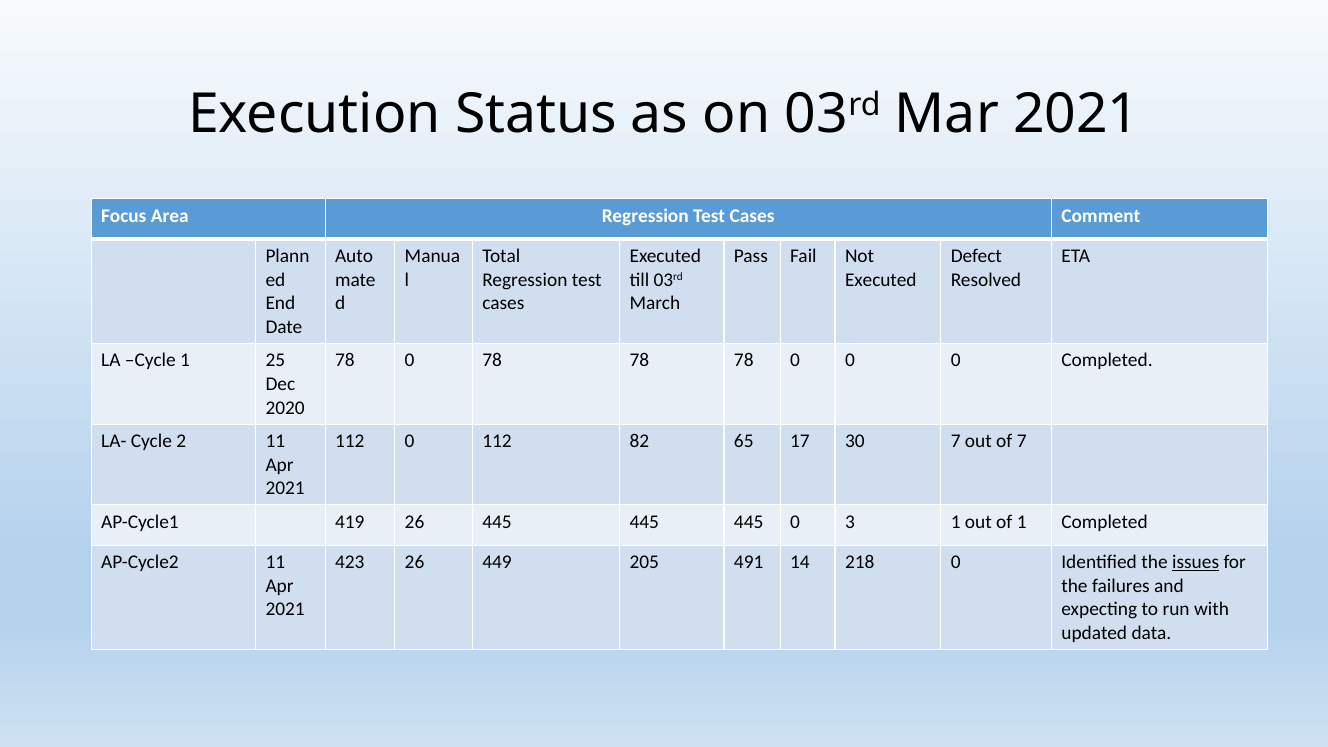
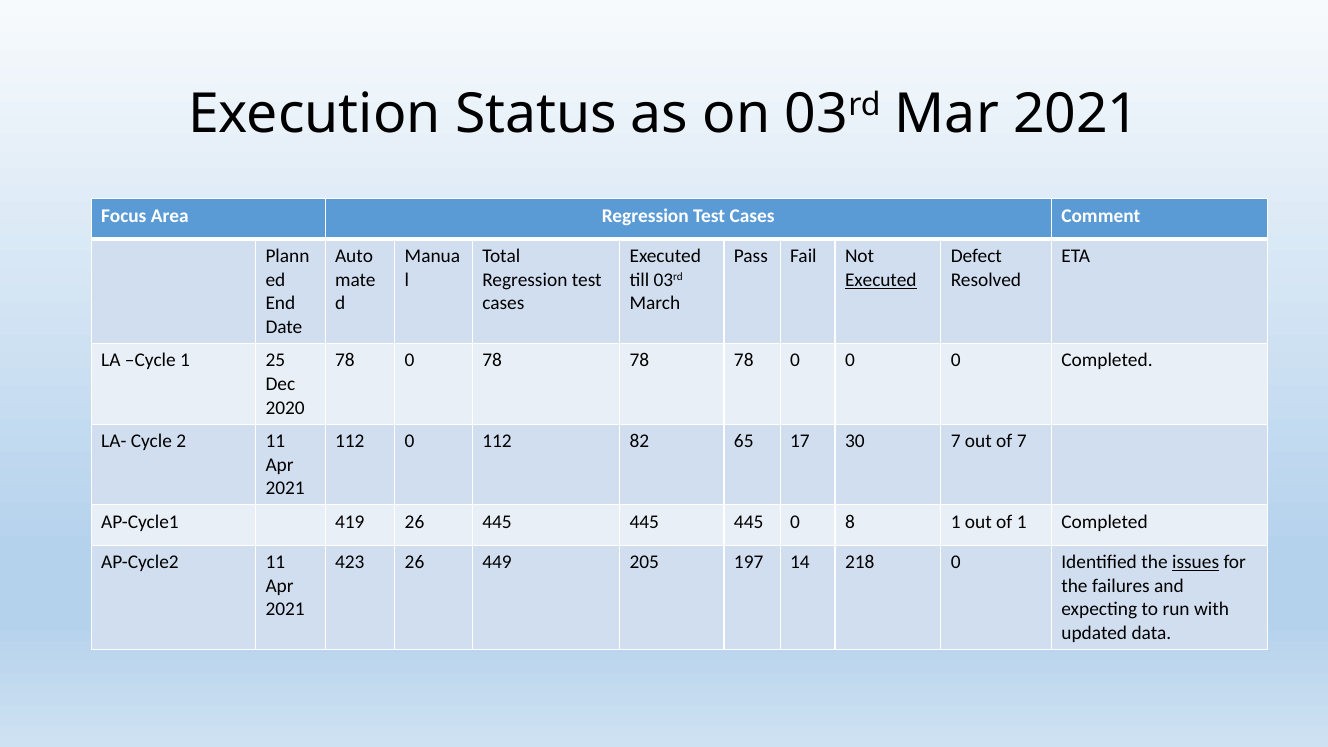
Executed at (881, 280) underline: none -> present
3: 3 -> 8
491: 491 -> 197
